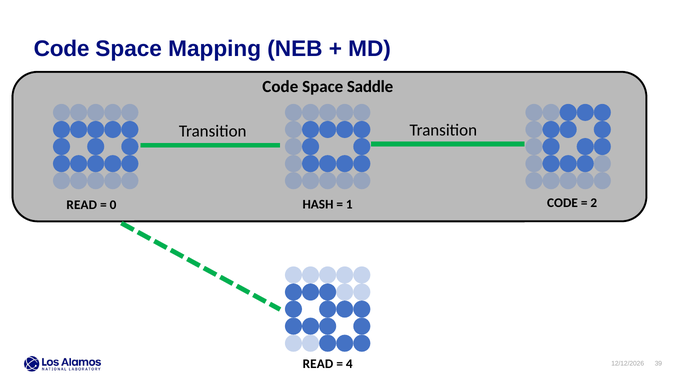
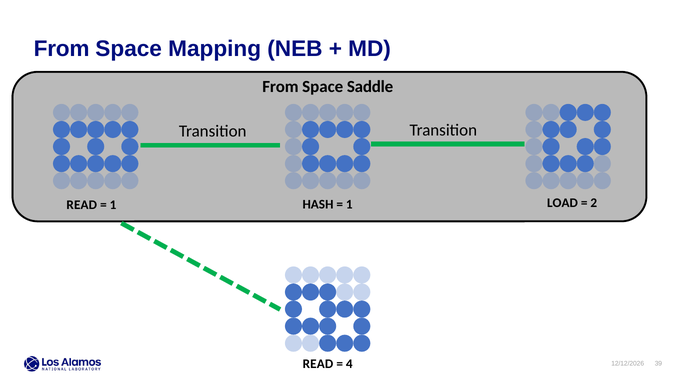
Code at (62, 49): Code -> From
Code at (280, 87): Code -> From
CODE at (562, 203): CODE -> LOAD
0 at (113, 205): 0 -> 1
